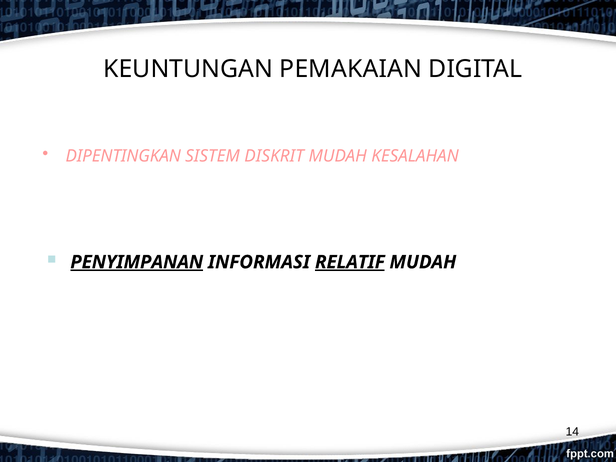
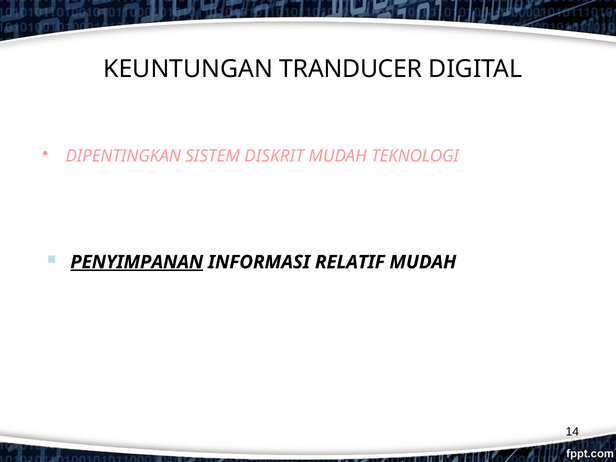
PEMAKAIAN: PEMAKAIAN -> TRANDUCER
KESALAHAN: KESALAHAN -> TEKNOLOGI
RELATIF underline: present -> none
